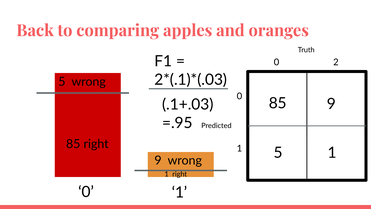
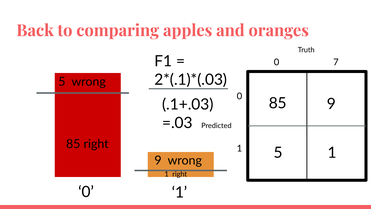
2: 2 -> 7
=.95: =.95 -> =.03
